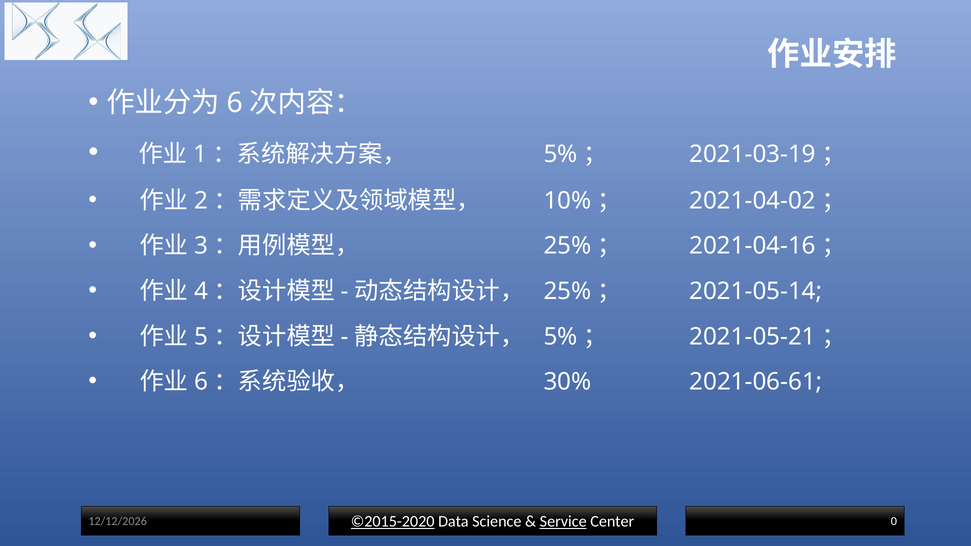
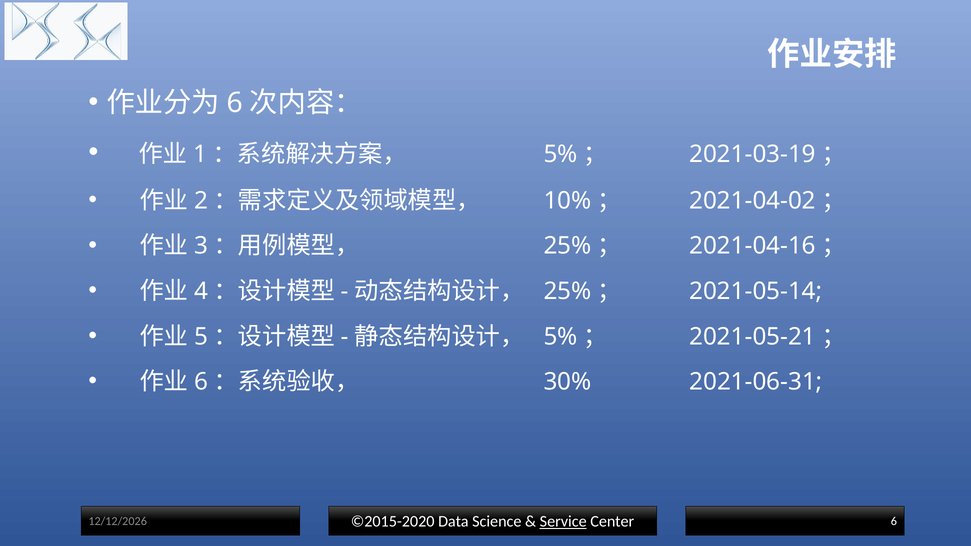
2021-06-61: 2021-06-61 -> 2021-06-31
©2015-2020 underline: present -> none
Center 0: 0 -> 6
